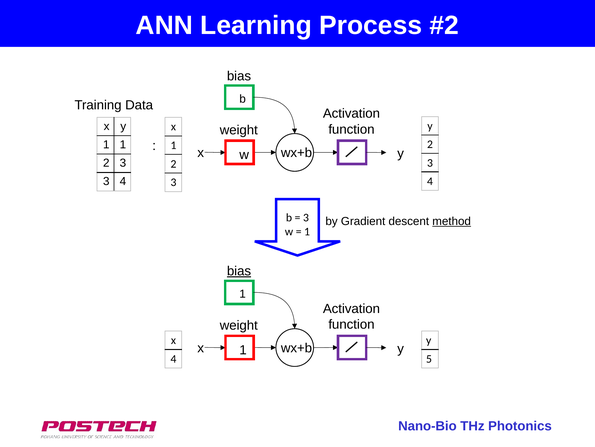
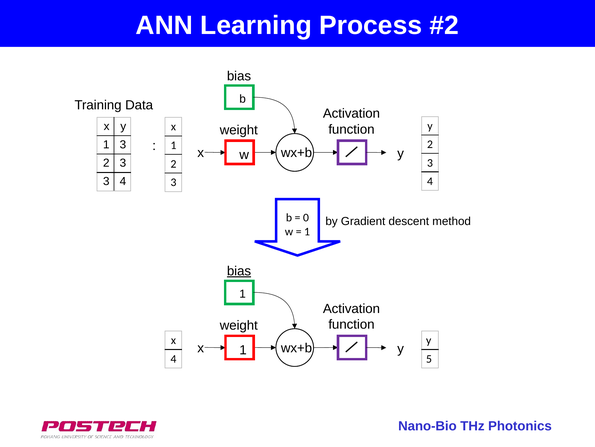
1 1: 1 -> 3
3 at (306, 217): 3 -> 0
method underline: present -> none
